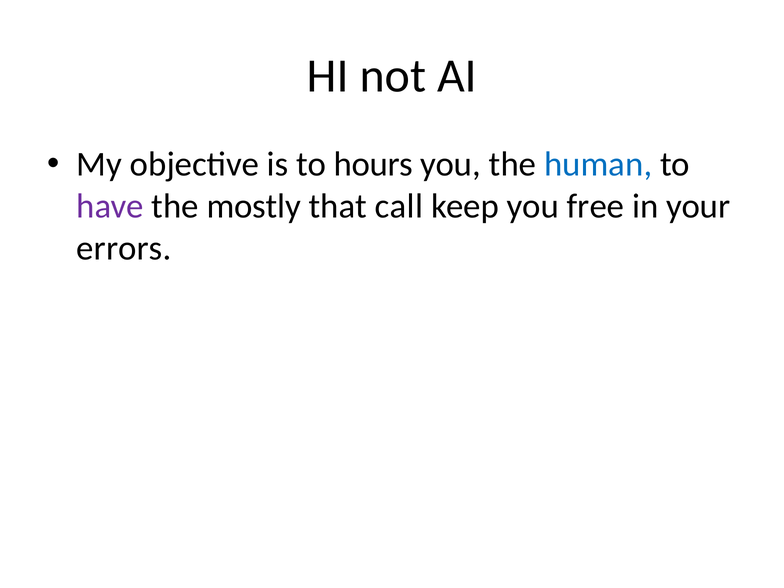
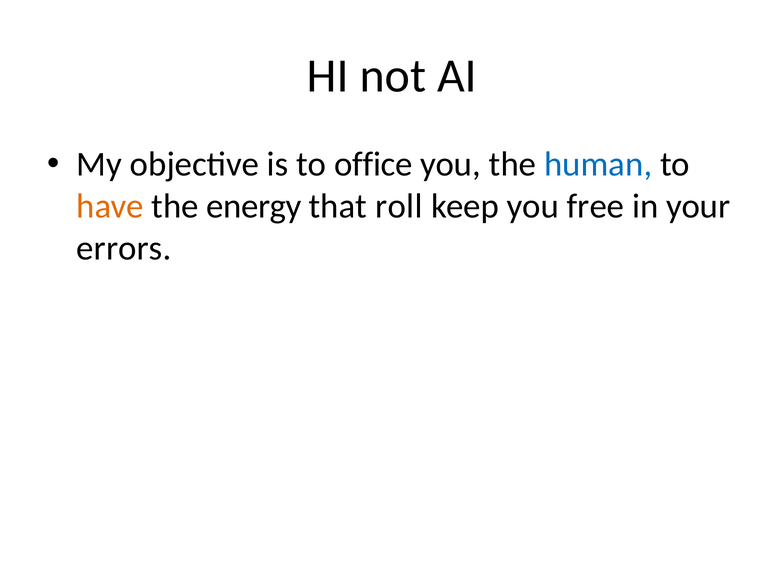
hours: hours -> office
have colour: purple -> orange
mostly: mostly -> energy
call: call -> roll
